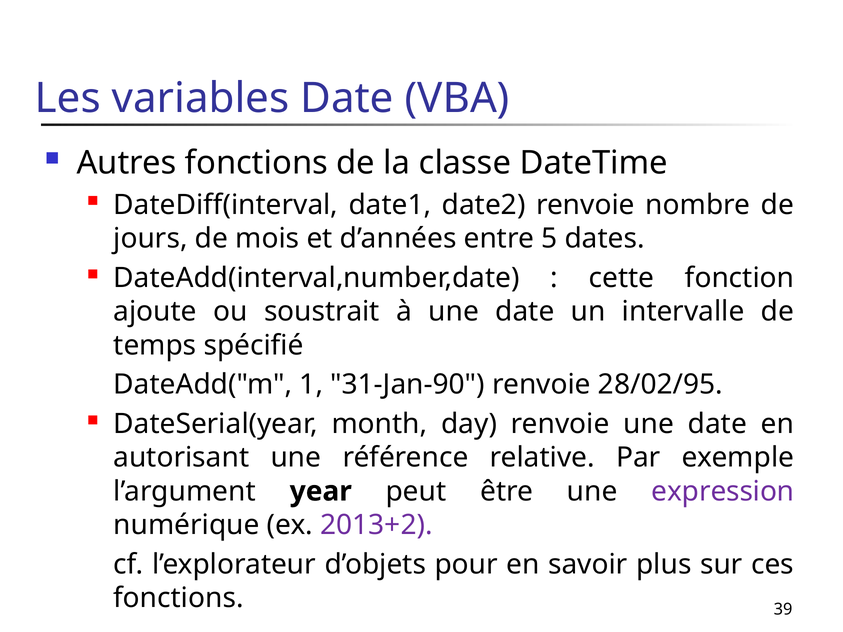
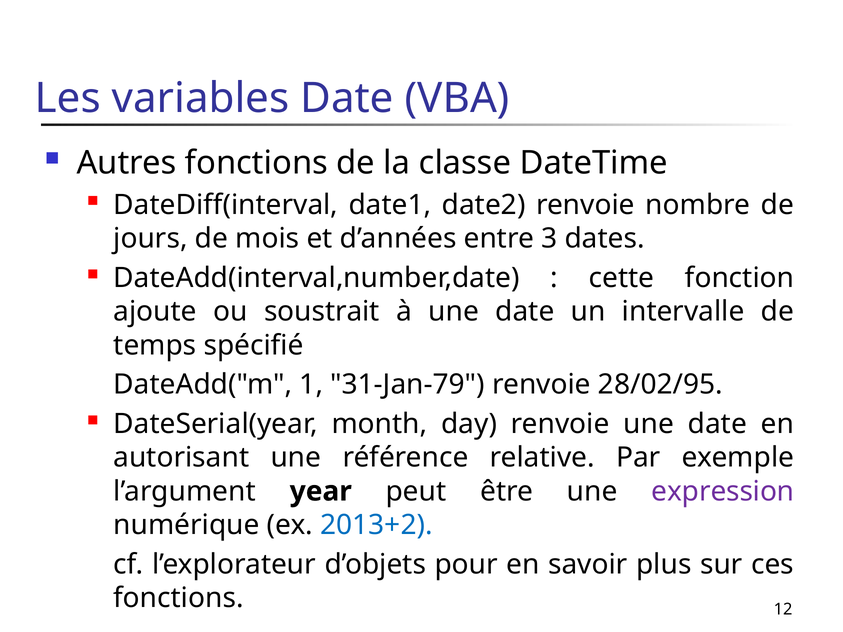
5: 5 -> 3
31-Jan-90: 31-Jan-90 -> 31-Jan-79
2013+2 colour: purple -> blue
39: 39 -> 12
